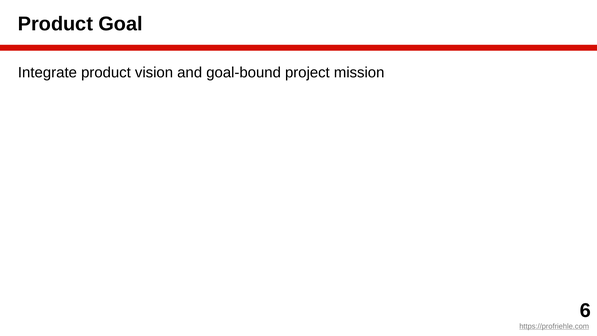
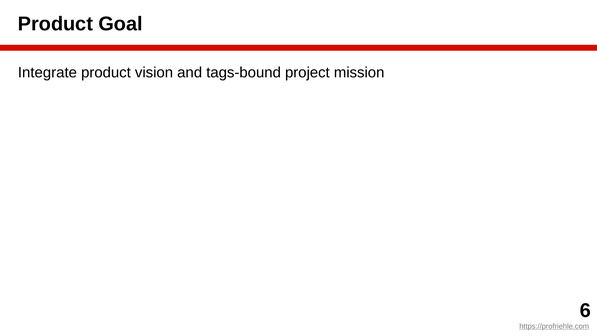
goal-bound: goal-bound -> tags-bound
